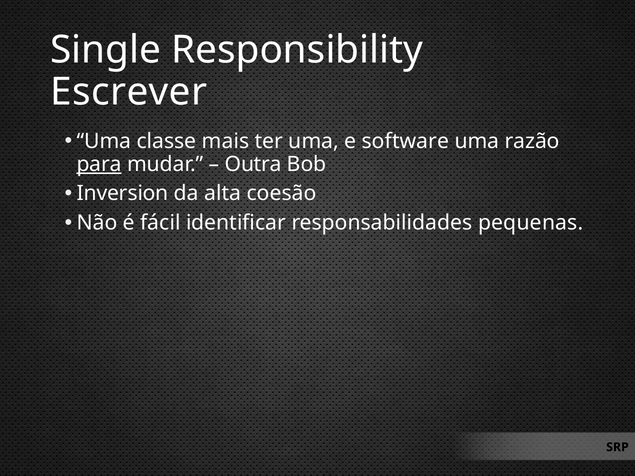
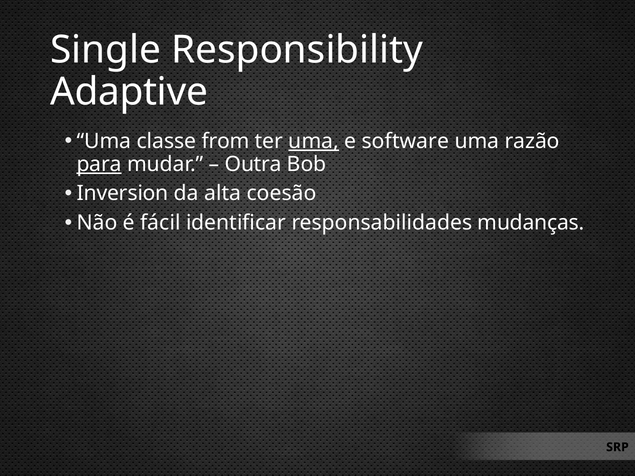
Escrever: Escrever -> Adaptive
mais: mais -> from
uma at (314, 141) underline: none -> present
pequenas: pequenas -> mudanças
